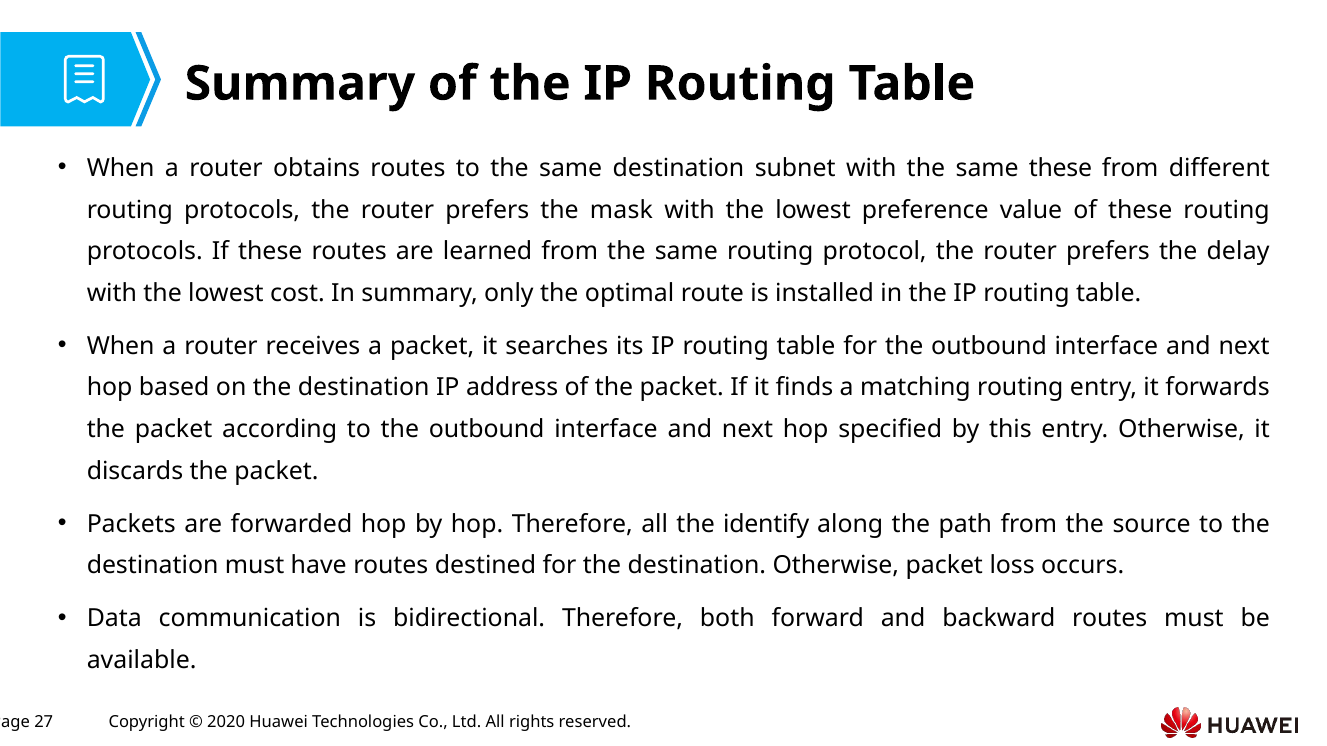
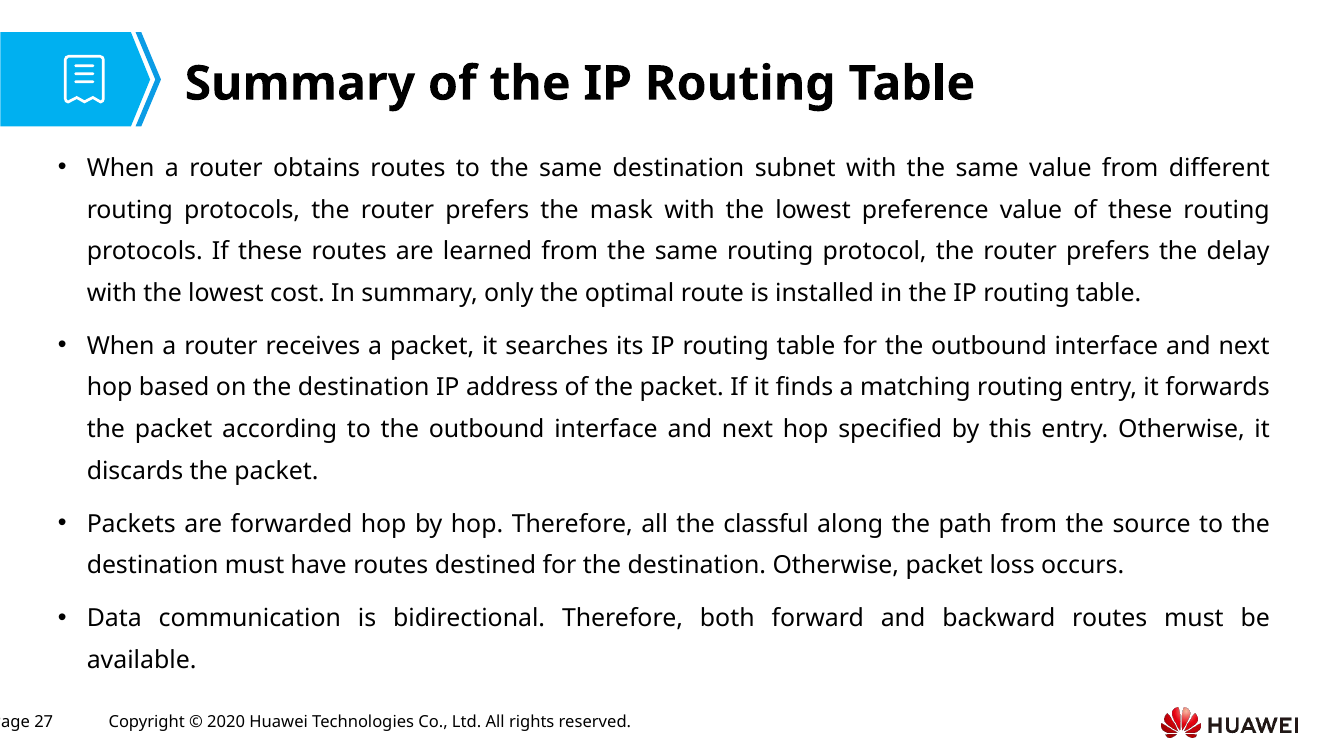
same these: these -> value
identify: identify -> classful
